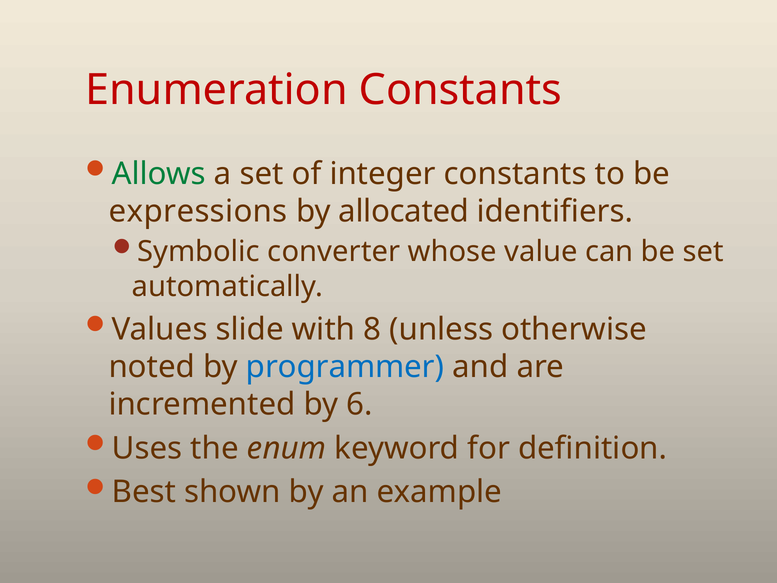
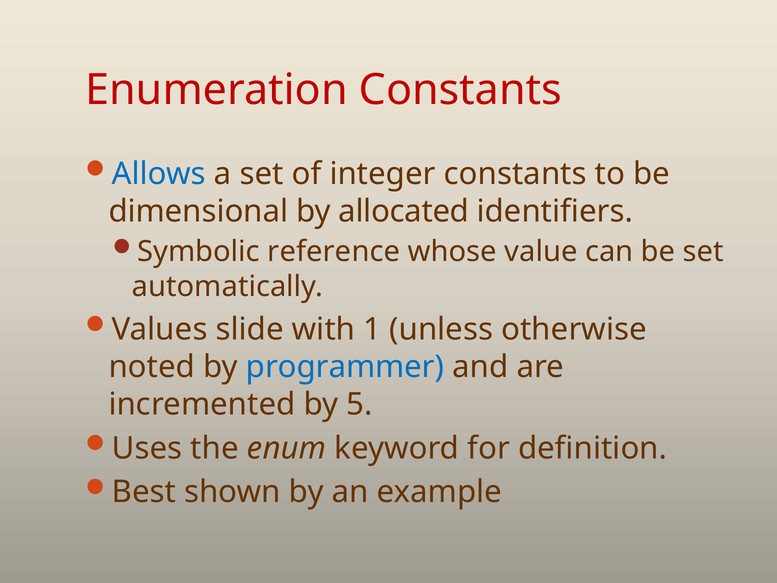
Allows colour: green -> blue
expressions: expressions -> dimensional
converter: converter -> reference
8: 8 -> 1
6: 6 -> 5
